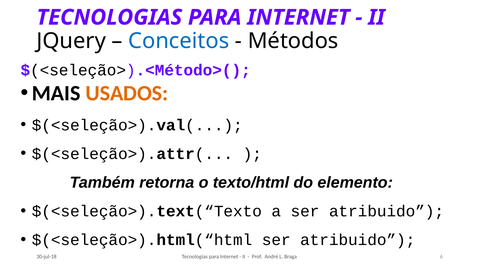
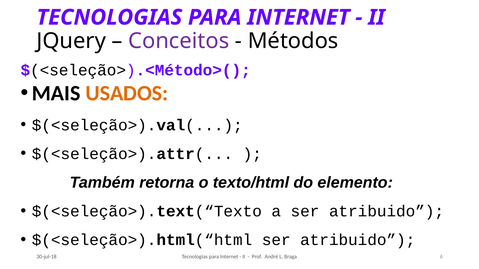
Conceitos colour: blue -> purple
